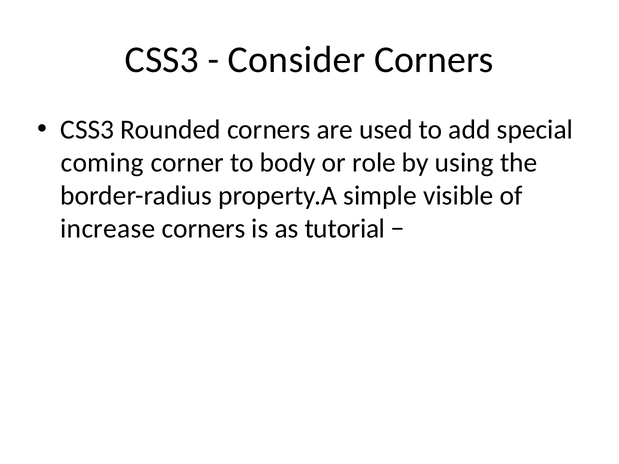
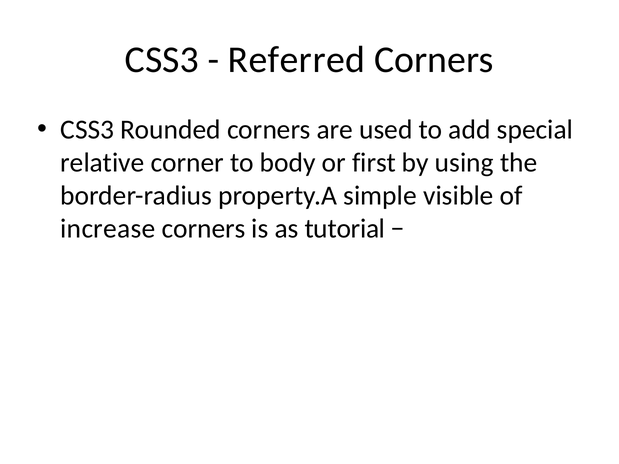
Consider: Consider -> Referred
coming: coming -> relative
role: role -> first
